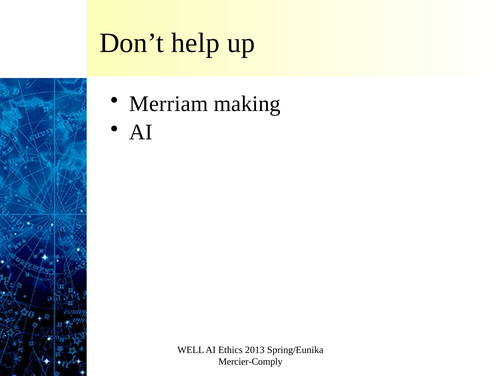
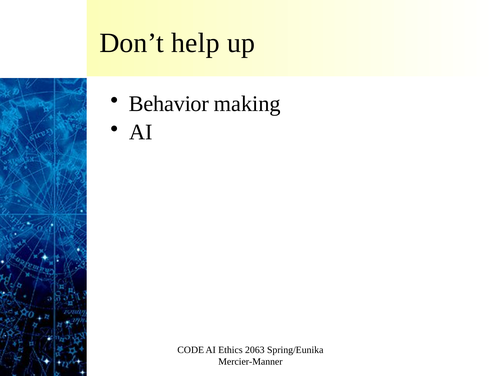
Merriam: Merriam -> Behavior
WELL: WELL -> CODE
2013: 2013 -> 2063
Mercier-Comply: Mercier-Comply -> Mercier-Manner
